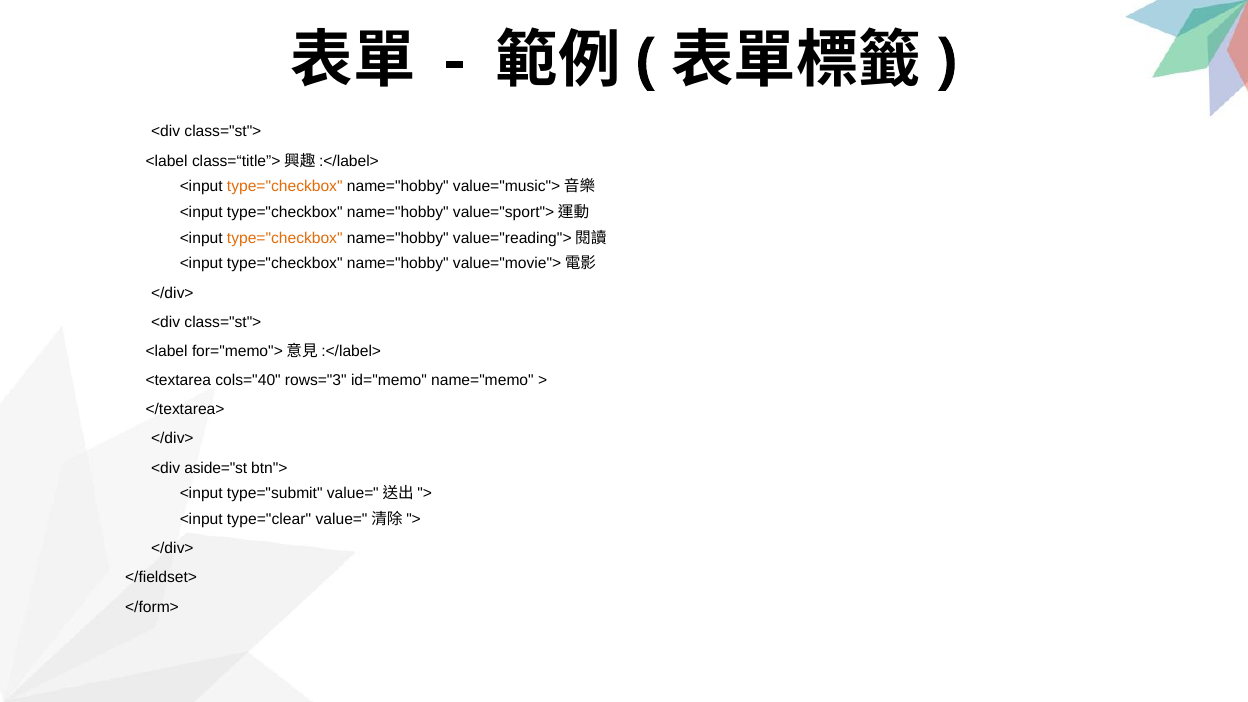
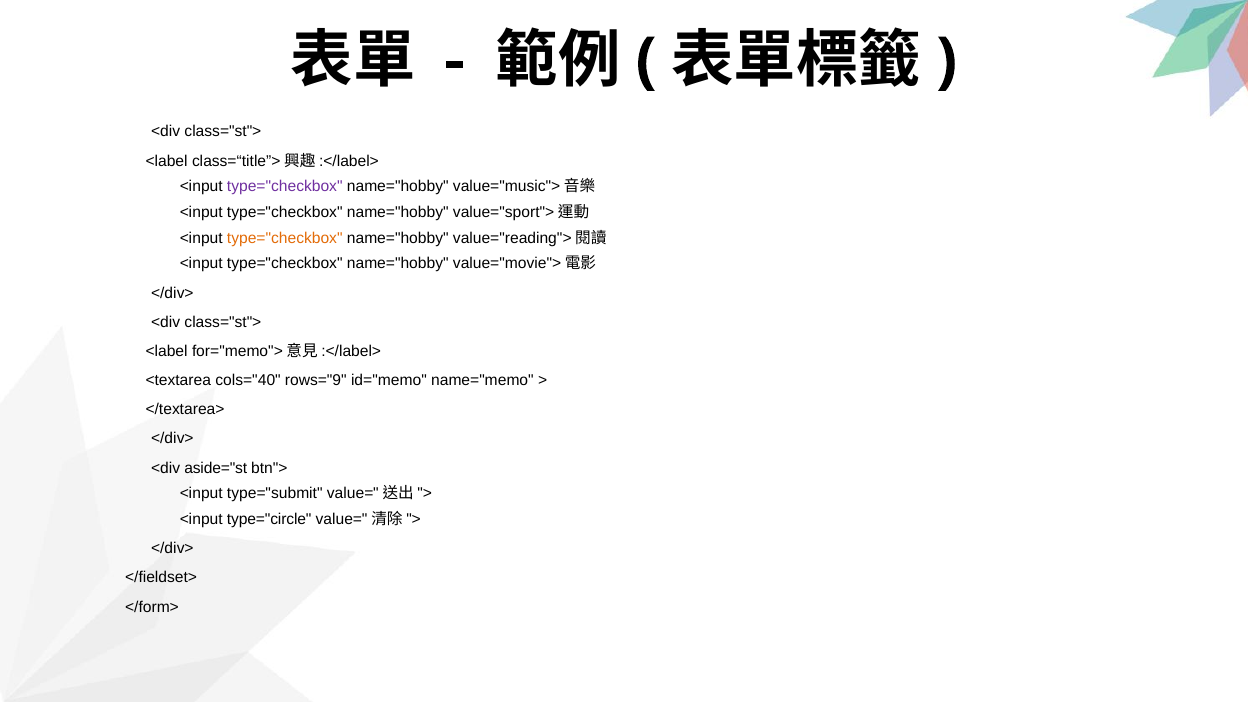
type="checkbox at (285, 187) colour: orange -> purple
rows="3: rows="3 -> rows="9
type="clear: type="clear -> type="circle
